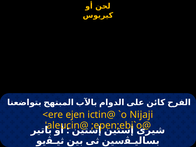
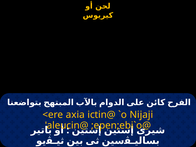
ejen: ejen -> axia
